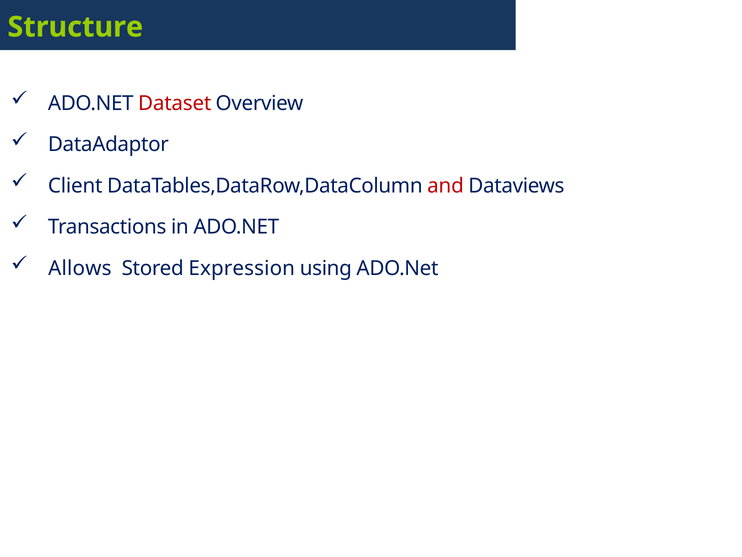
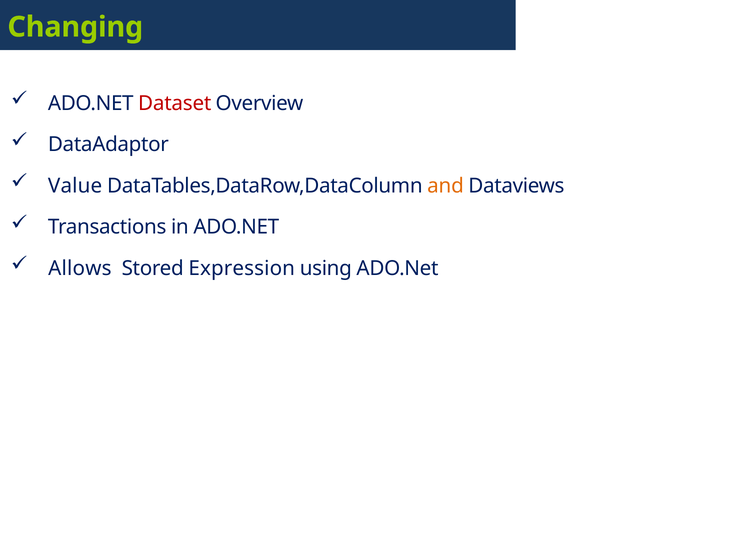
Structure: Structure -> Changing
Client: Client -> Value
and colour: red -> orange
